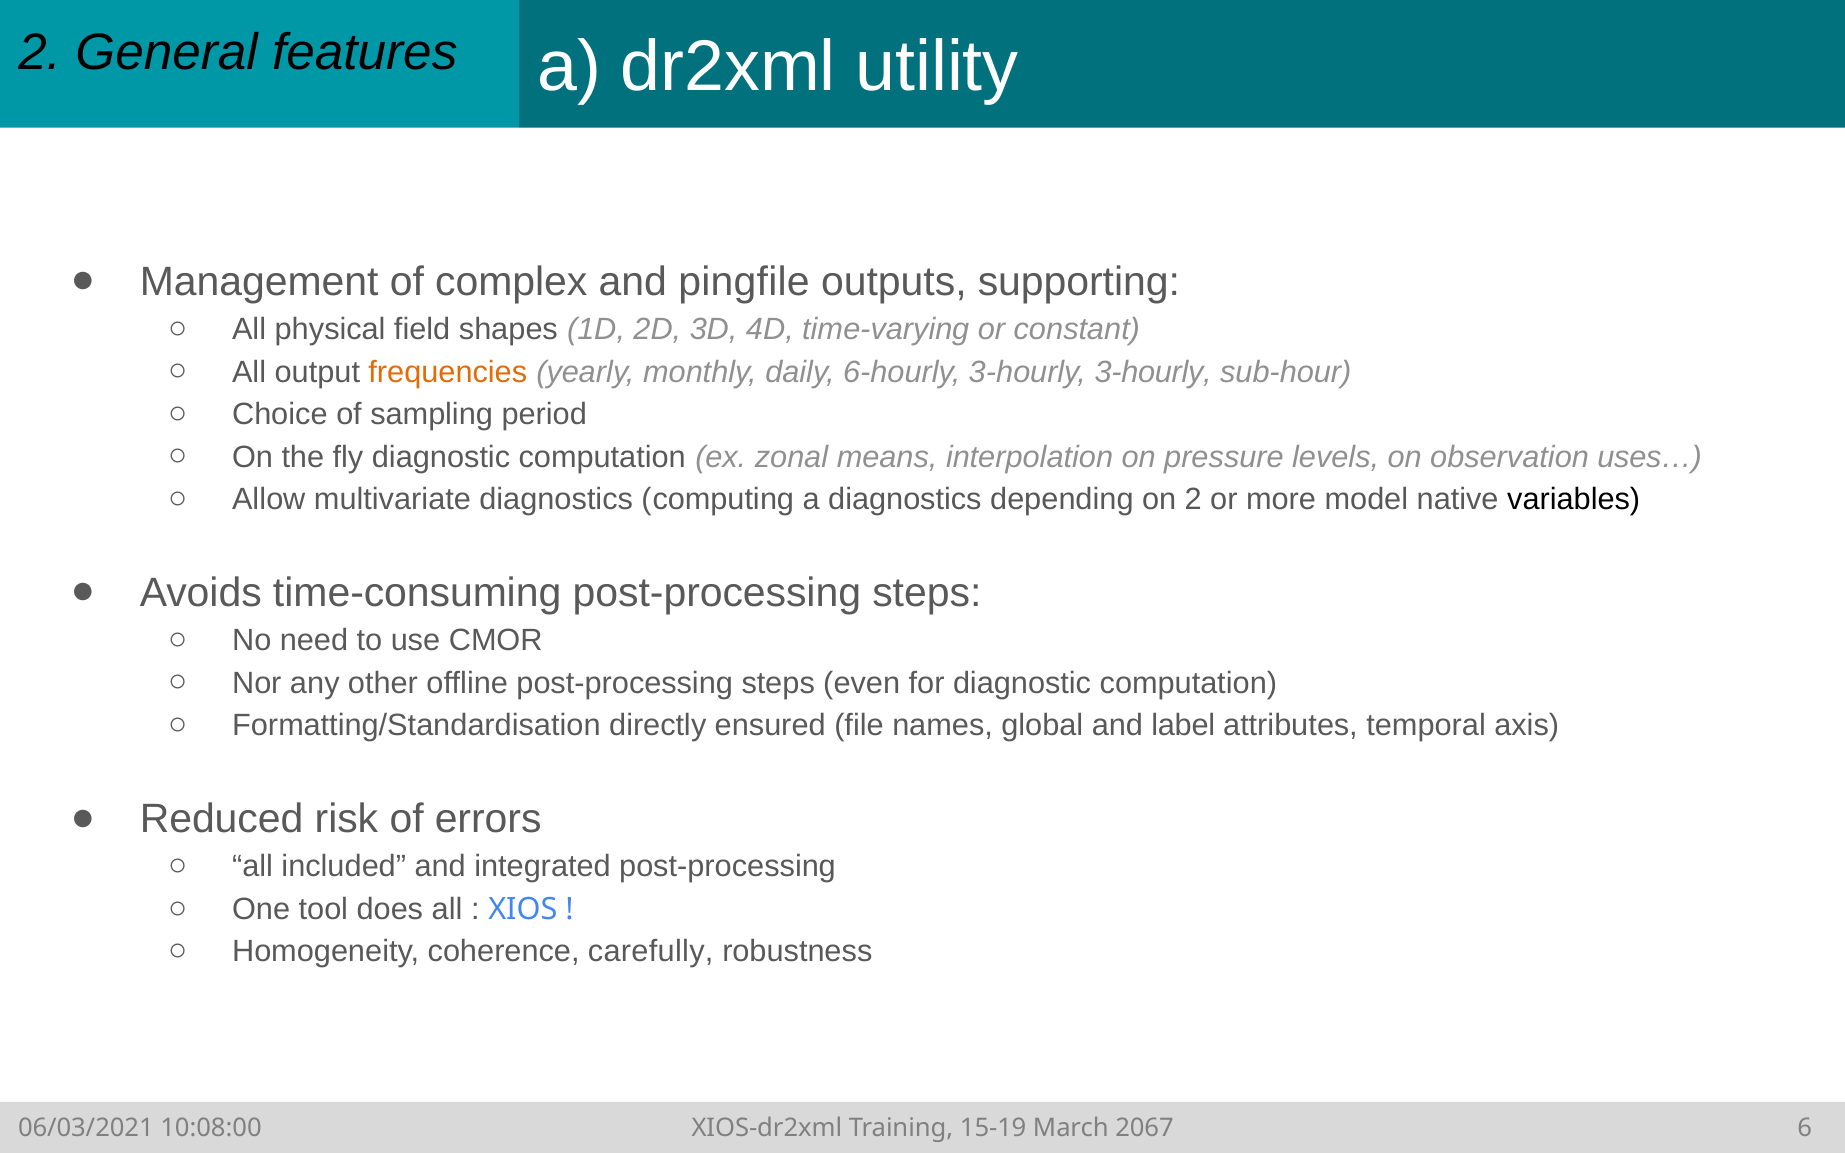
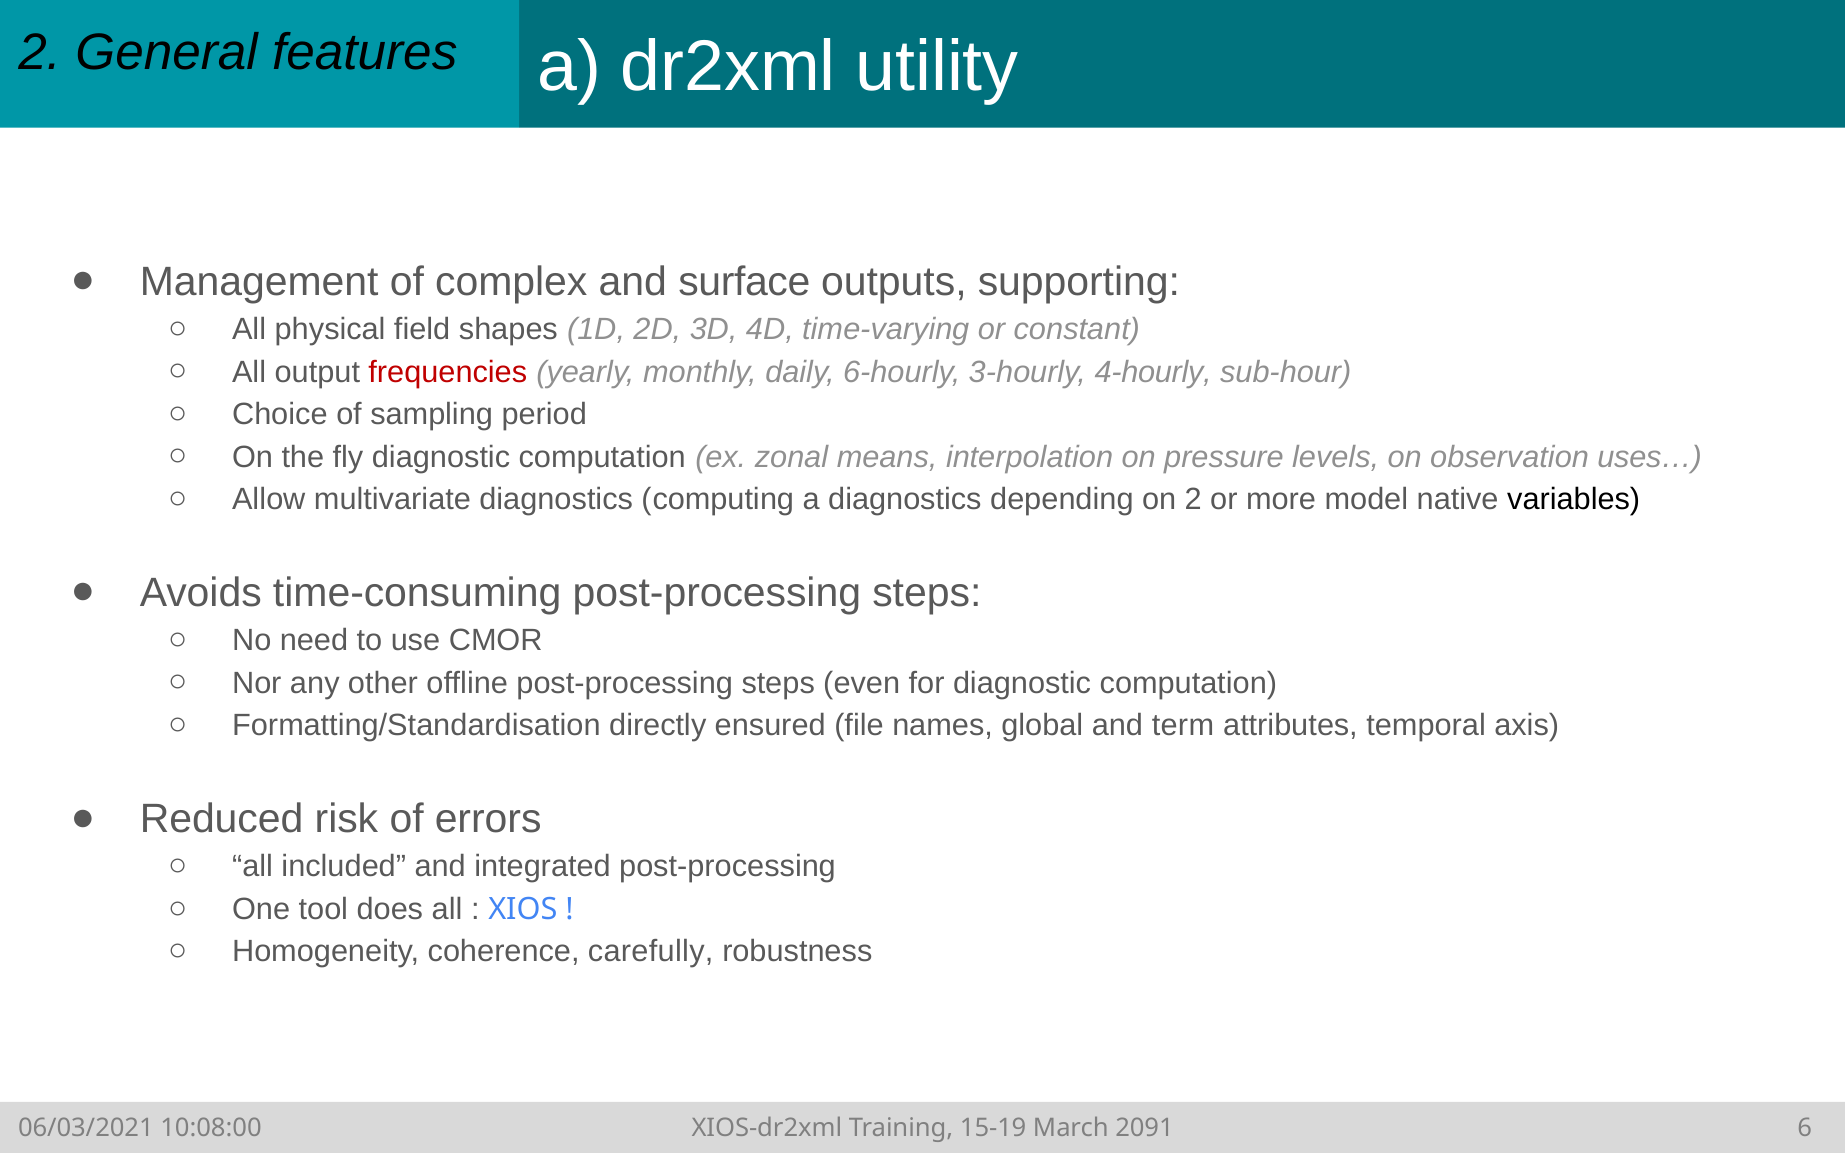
pingfile: pingfile -> surface
frequencies colour: orange -> red
3-hourly 3-hourly: 3-hourly -> 4-hourly
label: label -> term
2067: 2067 -> 2091
